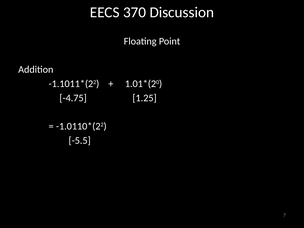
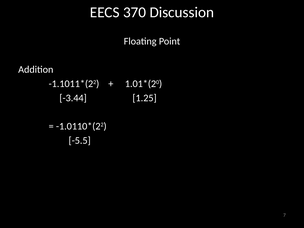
-4.75: -4.75 -> -3.44
